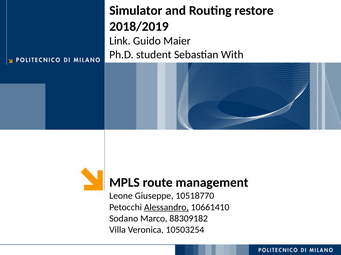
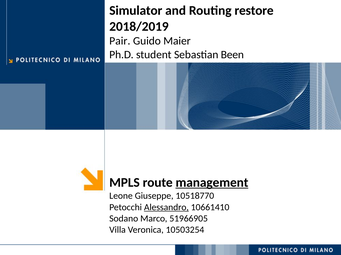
Link: Link -> Pair
With: With -> Been
management underline: none -> present
88309182: 88309182 -> 51966905
